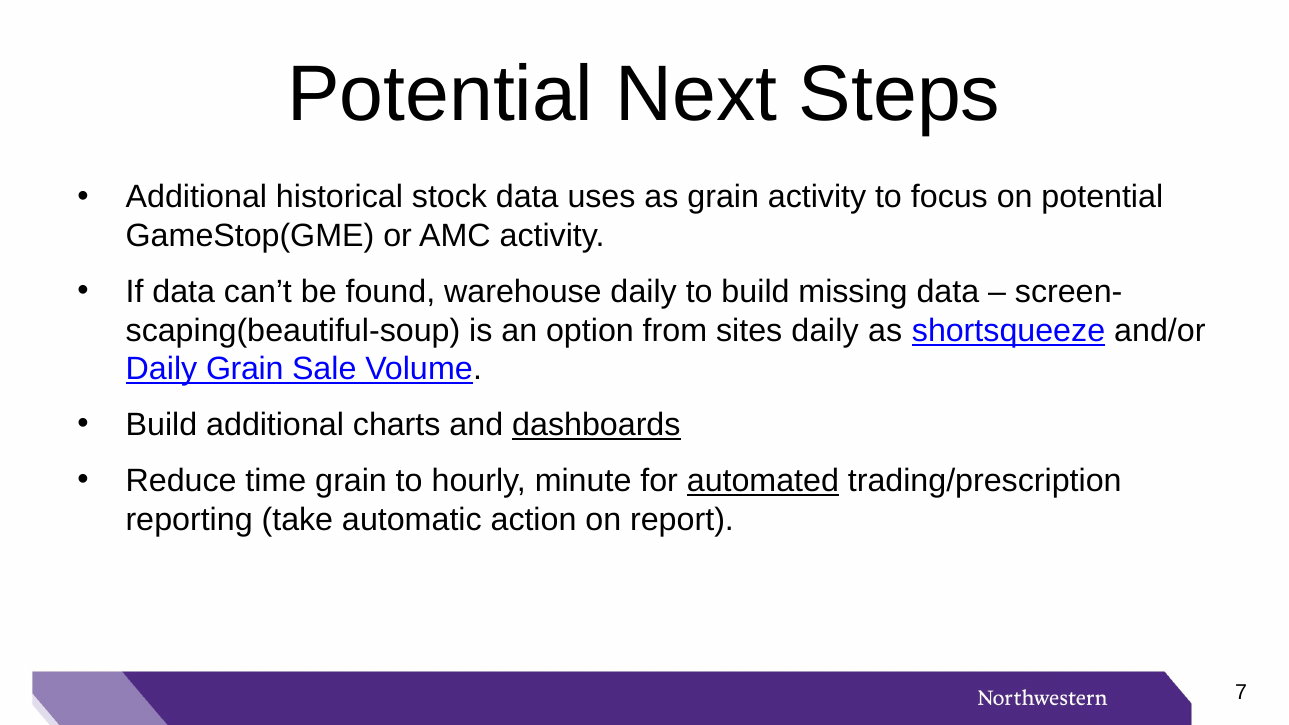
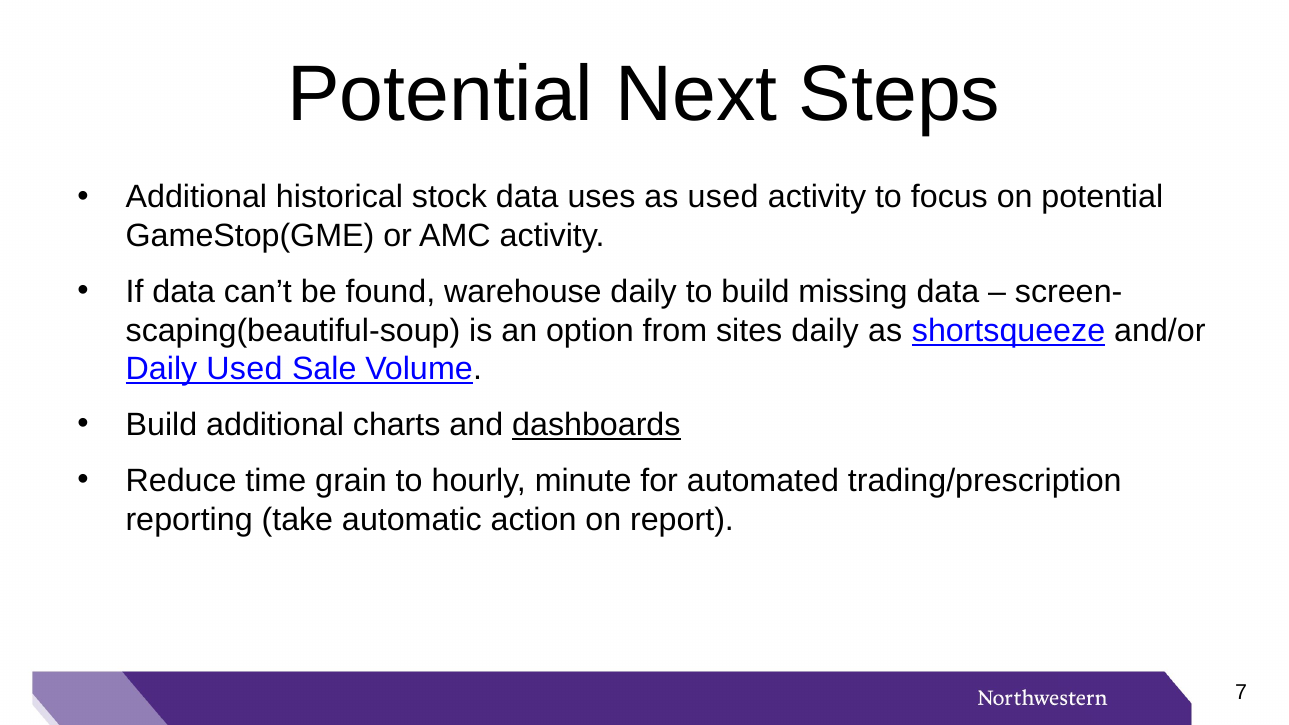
as grain: grain -> used
Daily Grain: Grain -> Used
automated underline: present -> none
